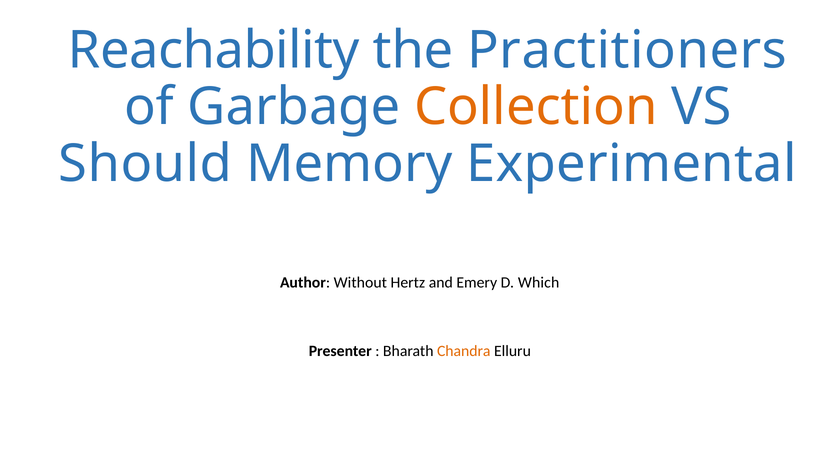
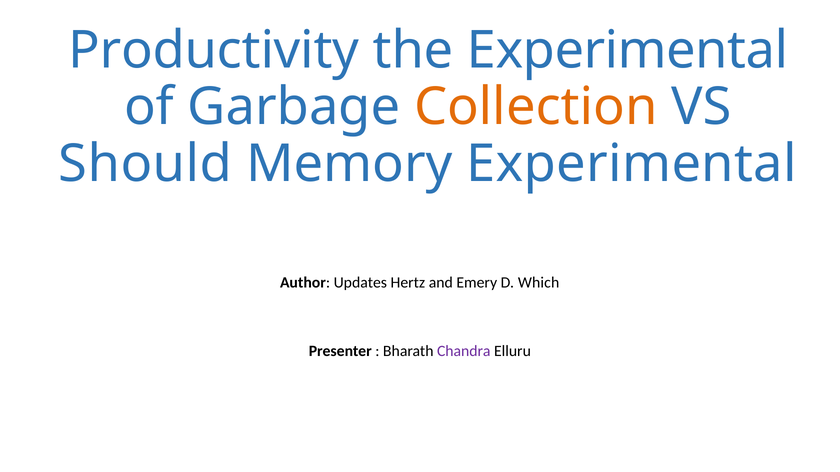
Reachability: Reachability -> Productivity
the Practitioners: Practitioners -> Experimental
Without: Without -> Updates
Chandra colour: orange -> purple
